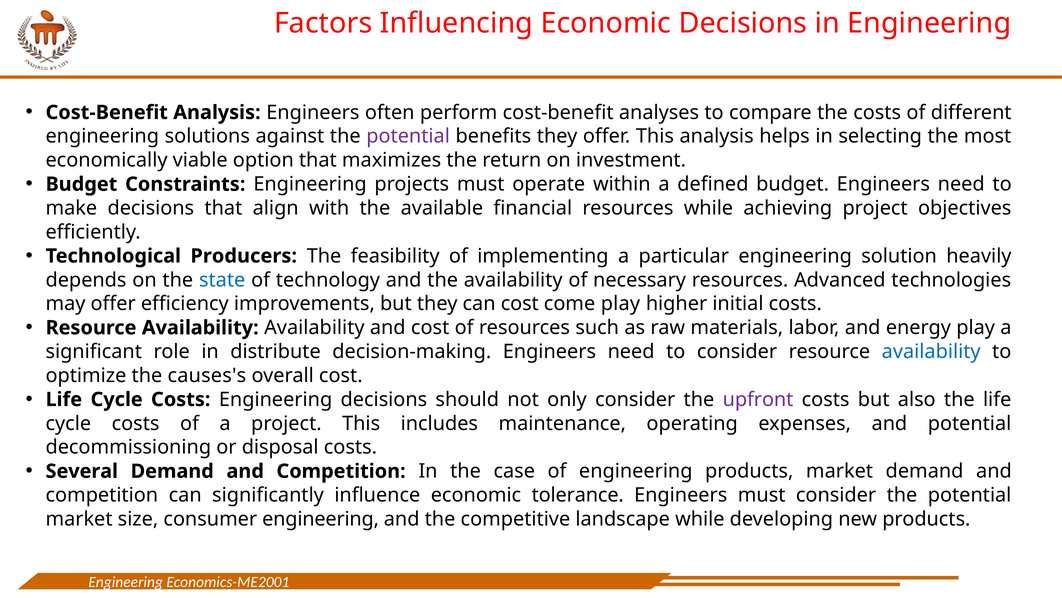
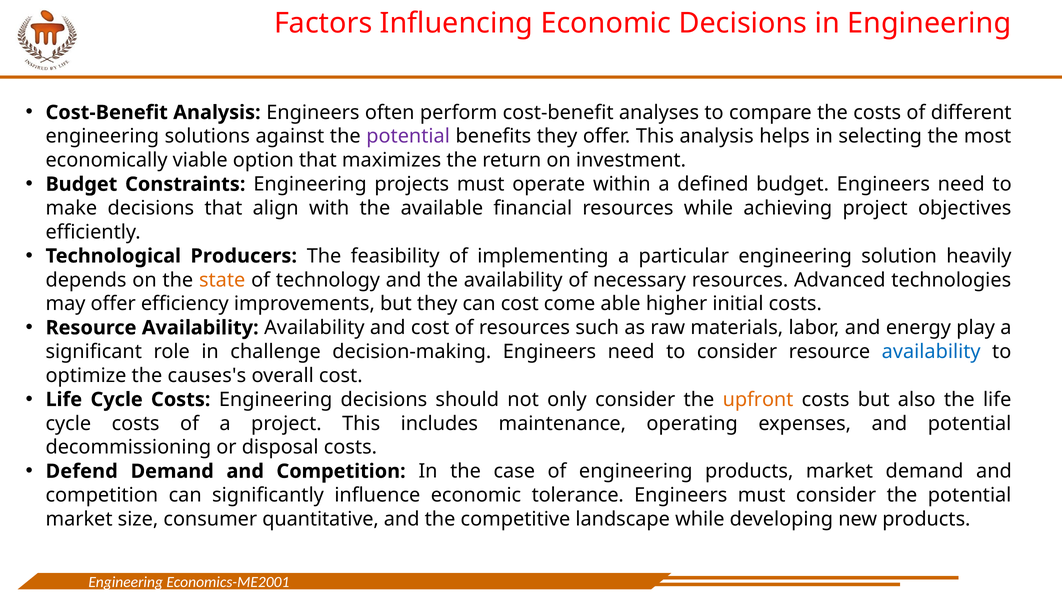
state colour: blue -> orange
come play: play -> able
distribute: distribute -> challenge
upfront colour: purple -> orange
Several: Several -> Defend
consumer engineering: engineering -> quantitative
